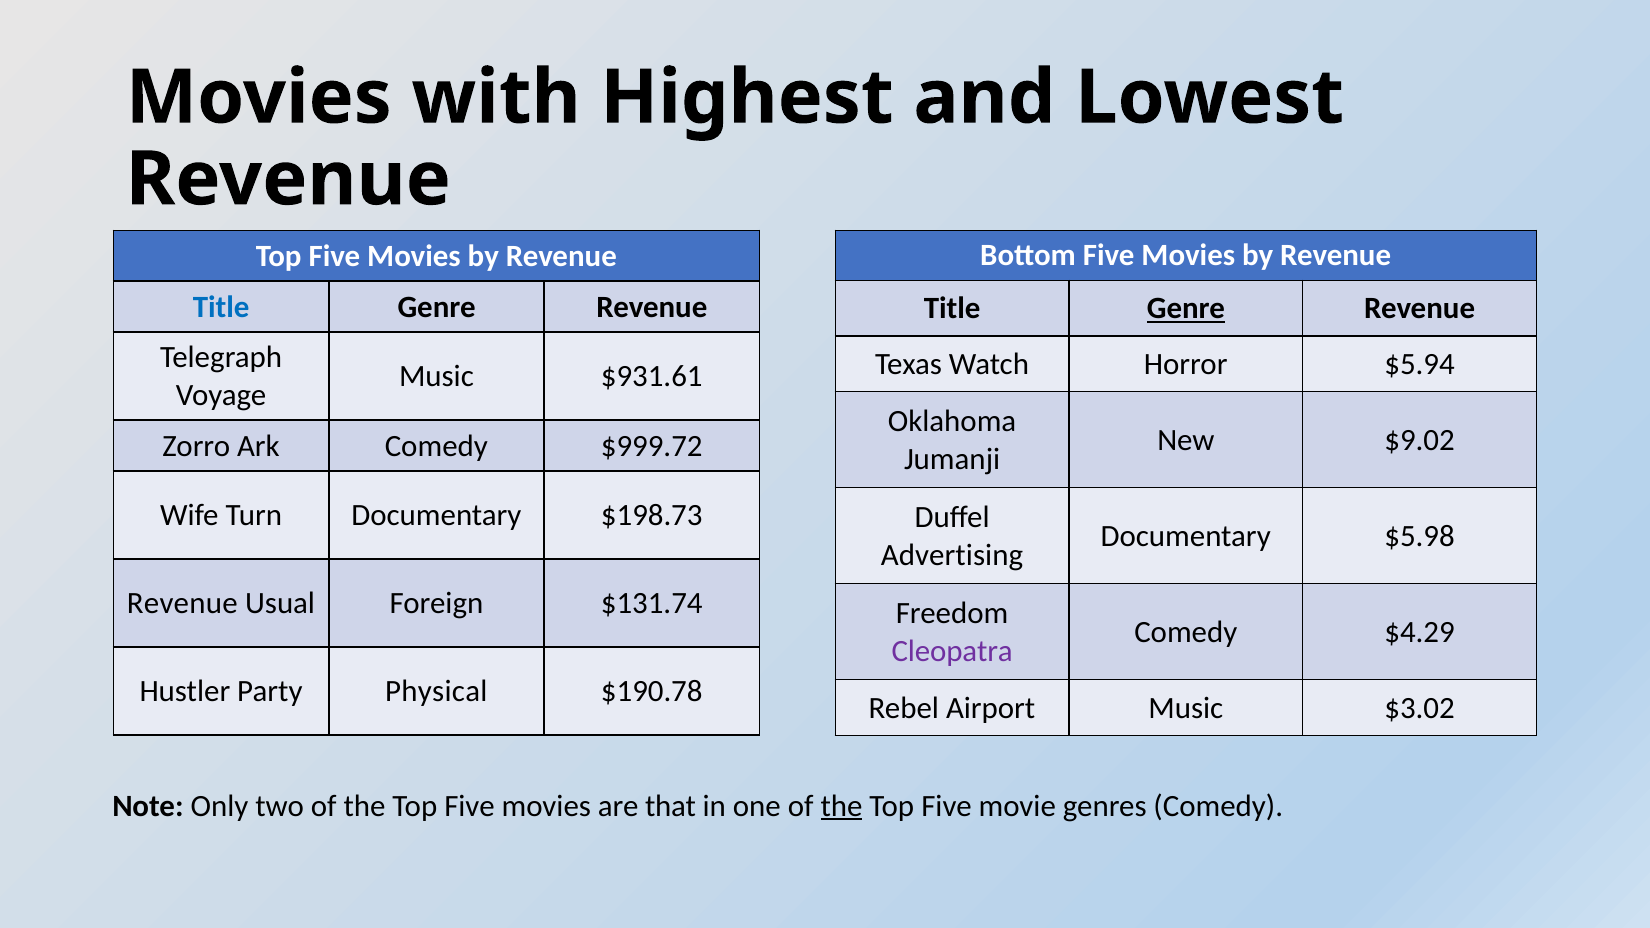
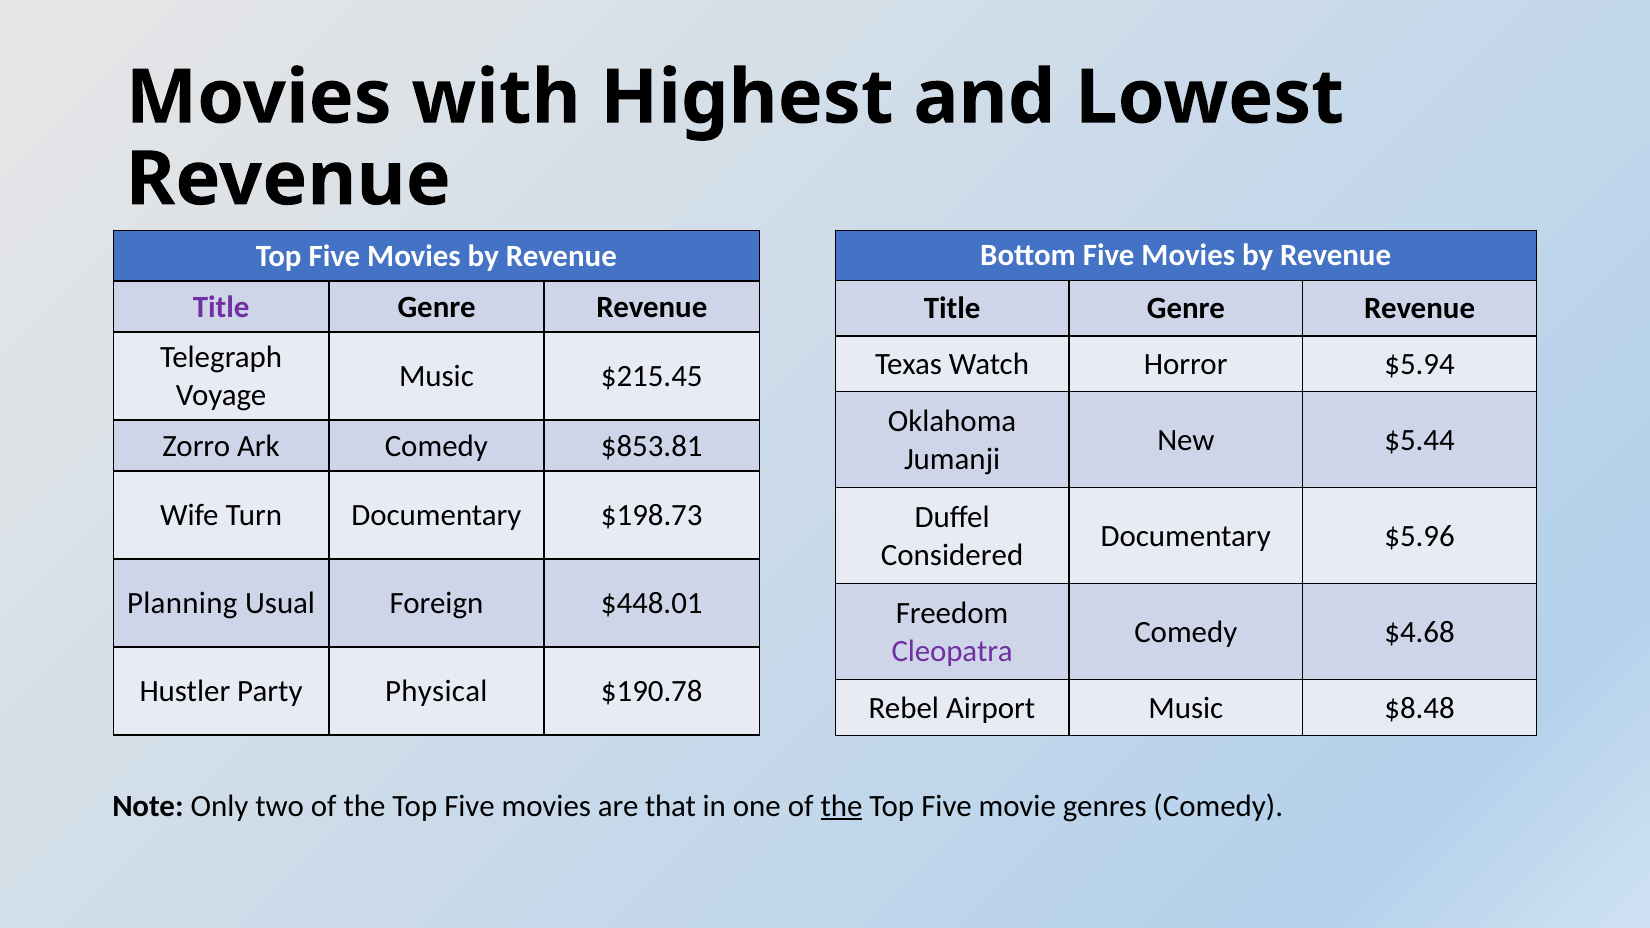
Title at (221, 307) colour: blue -> purple
Genre at (1186, 309) underline: present -> none
$931.61: $931.61 -> $215.45
$9.02: $9.02 -> $5.44
$999.72: $999.72 -> $853.81
$5.98: $5.98 -> $5.96
Advertising: Advertising -> Considered
Revenue at (182, 604): Revenue -> Planning
$131.74: $131.74 -> $448.01
$4.29: $4.29 -> $4.68
$3.02: $3.02 -> $8.48
